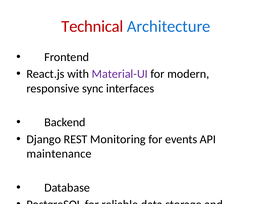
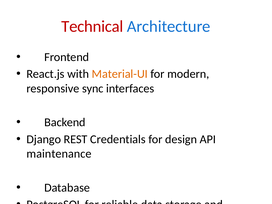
Material-UI colour: purple -> orange
Monitoring: Monitoring -> Credentials
events: events -> design
